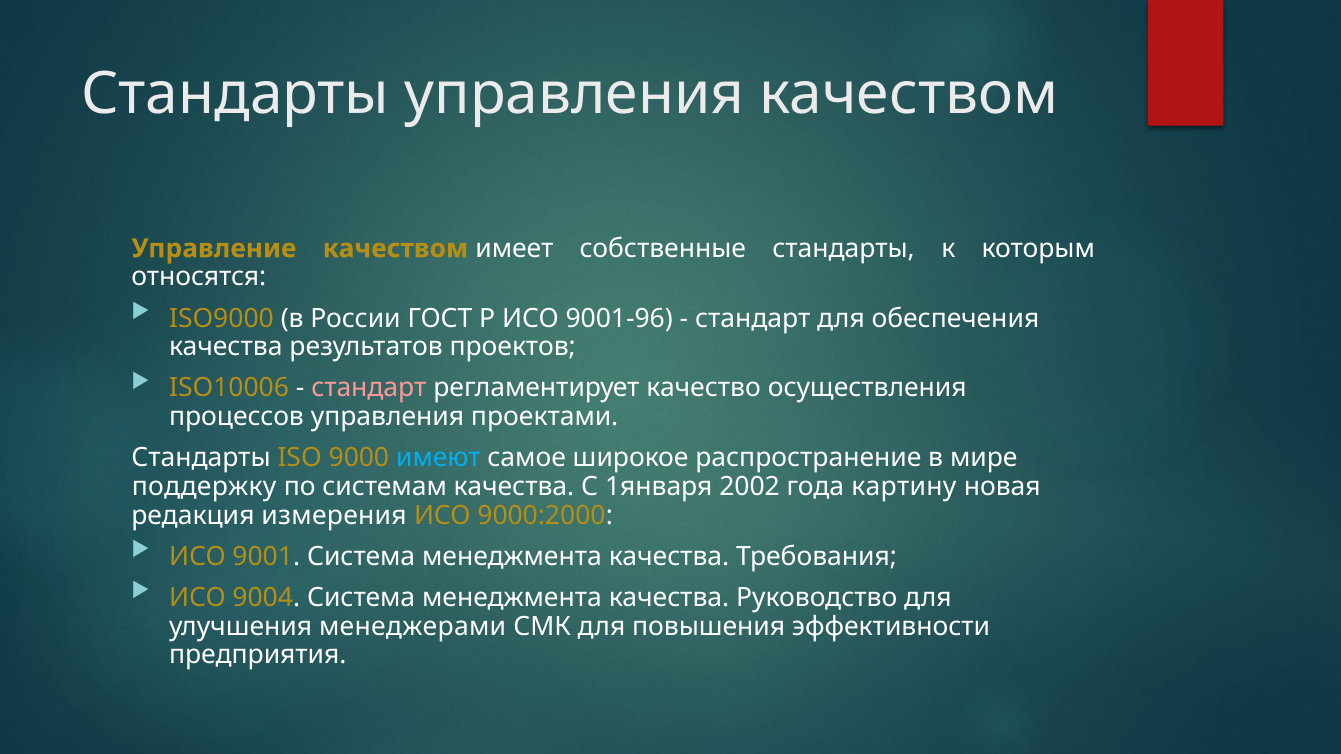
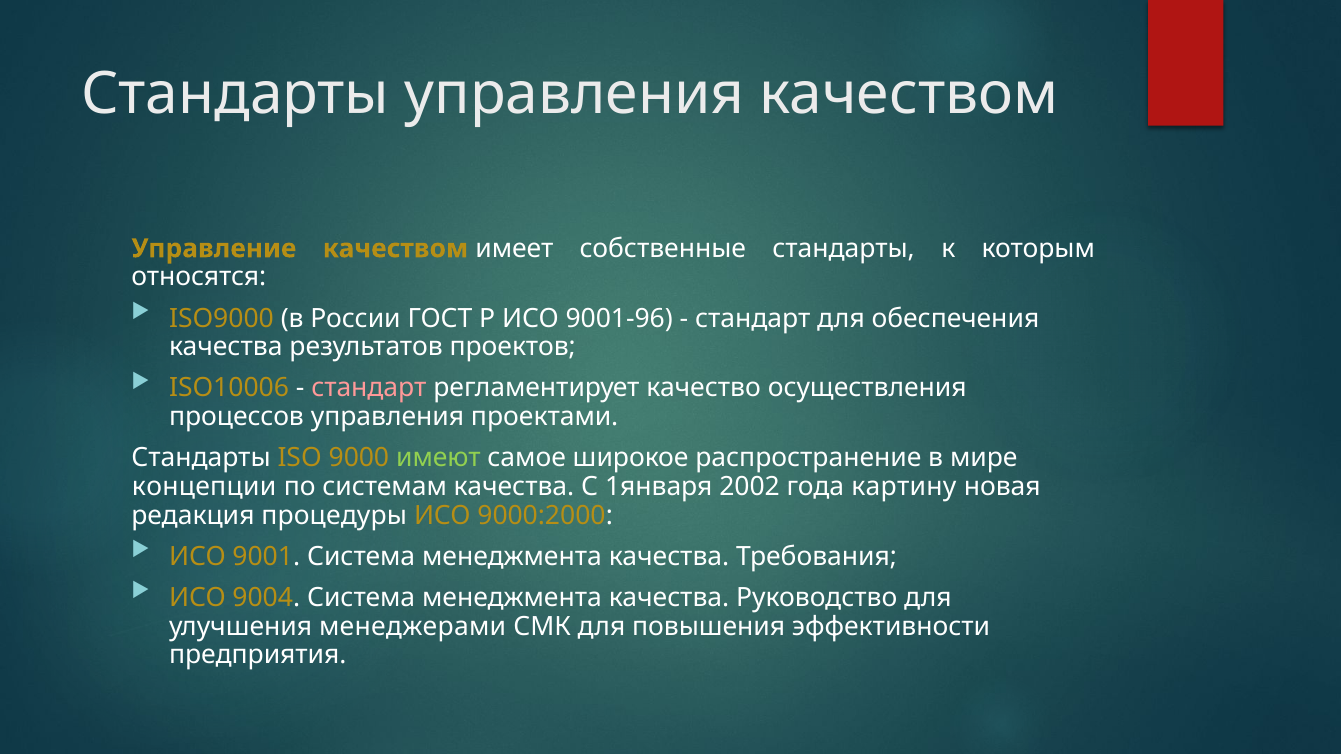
имеют colour: light blue -> light green
поддержку: поддержку -> концепции
измерения: измерения -> процедуры
